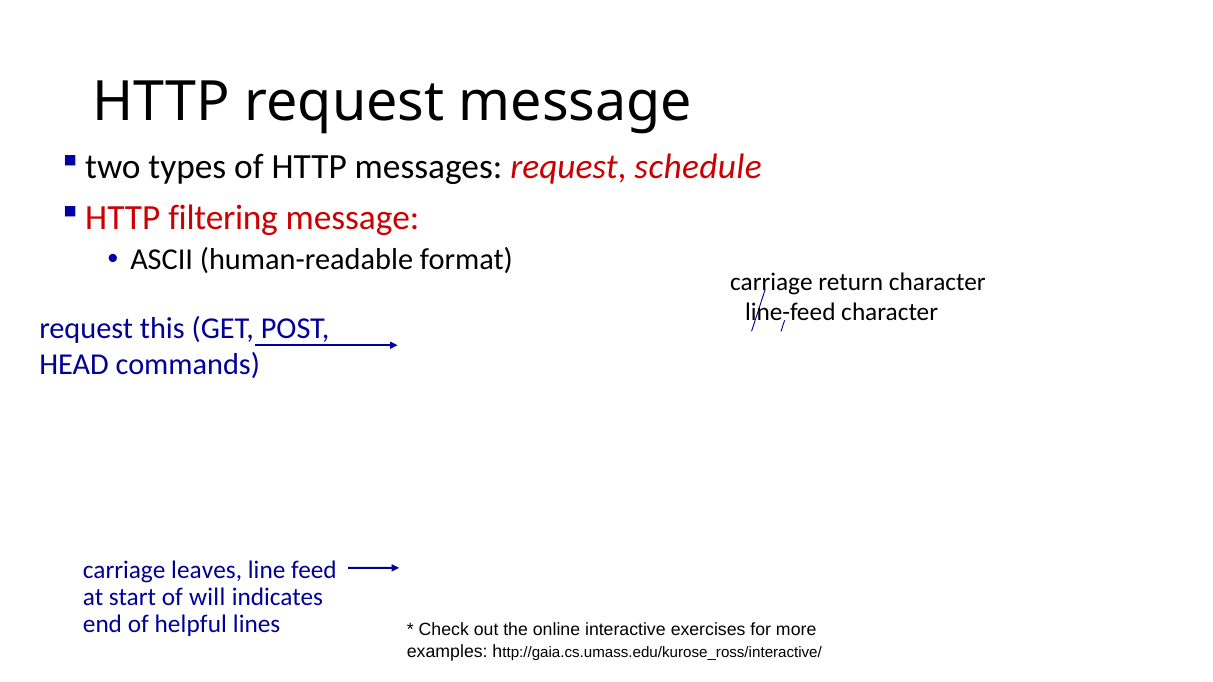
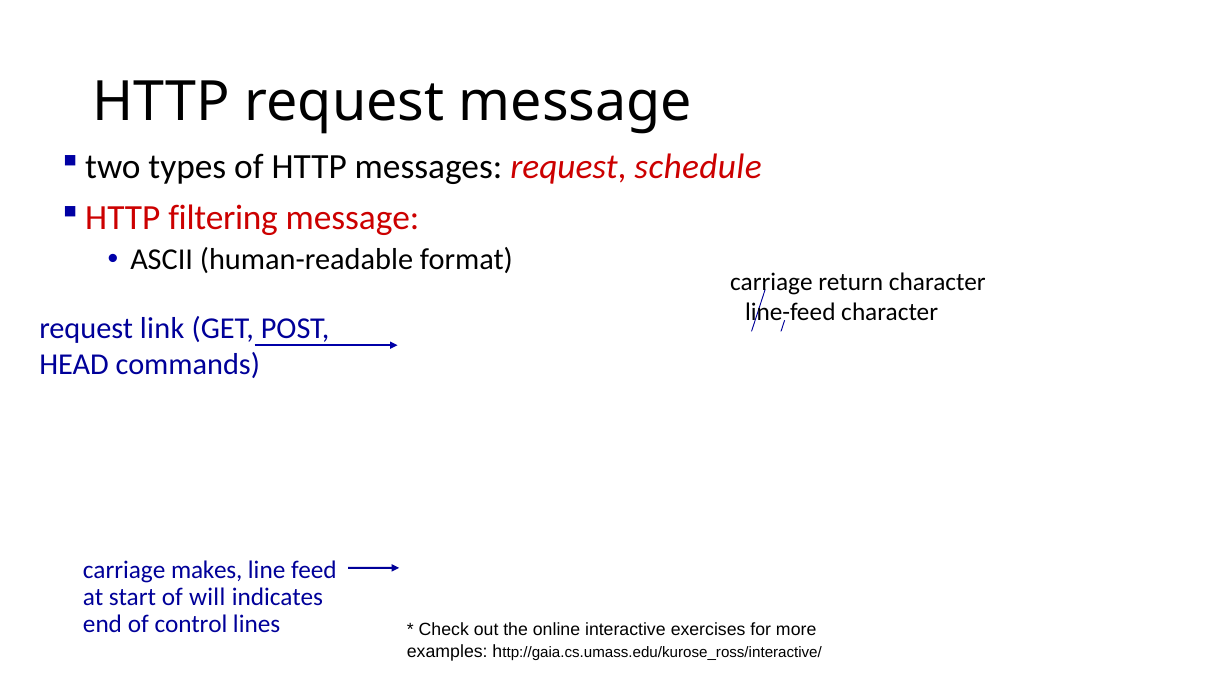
this: this -> link
leaves: leaves -> makes
helpful: helpful -> control
